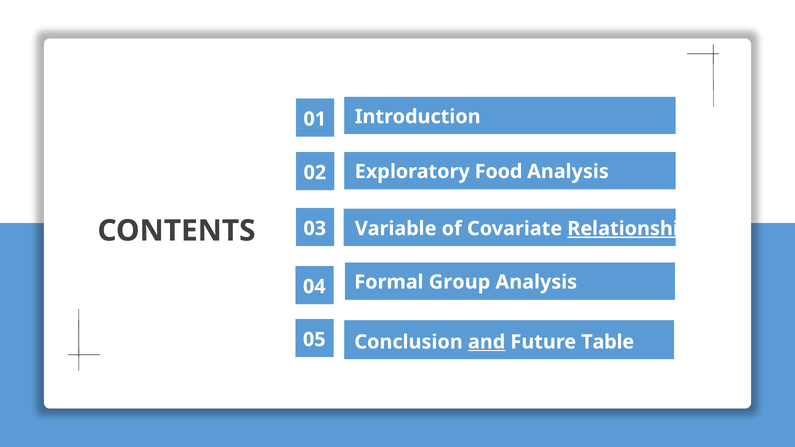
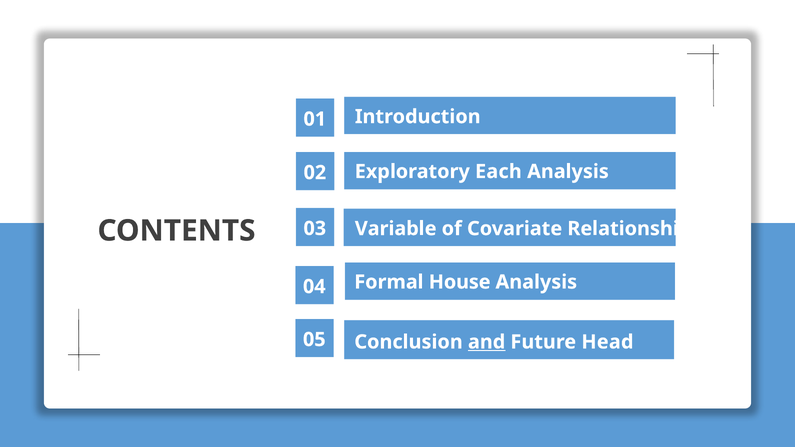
Food: Food -> Each
Relationships underline: present -> none
Group: Group -> House
Table: Table -> Head
